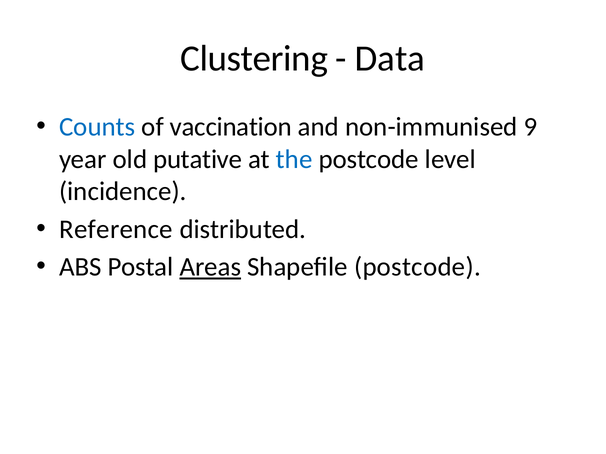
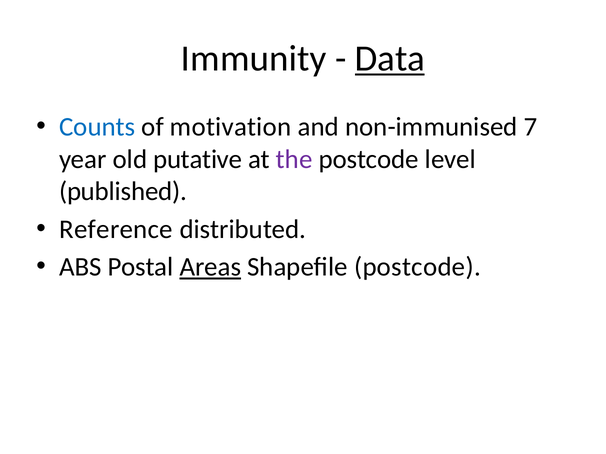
Clustering: Clustering -> Immunity
Data underline: none -> present
vaccination: vaccination -> motivation
9: 9 -> 7
the colour: blue -> purple
incidence: incidence -> published
